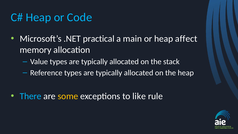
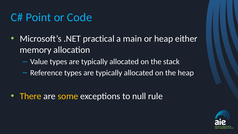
Heap at (38, 17): Heap -> Point
affect: affect -> either
There colour: light blue -> yellow
like: like -> null
